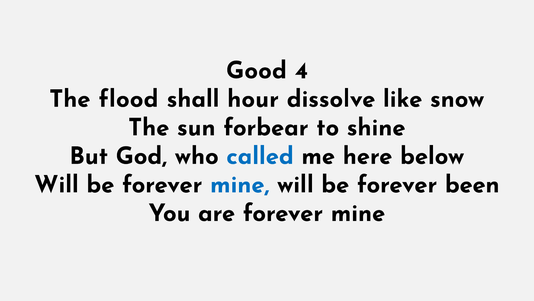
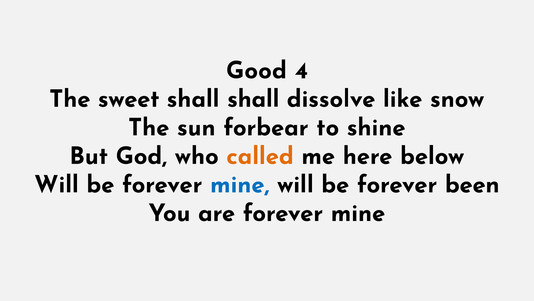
flood: flood -> sweet
shall hour: hour -> shall
called colour: blue -> orange
